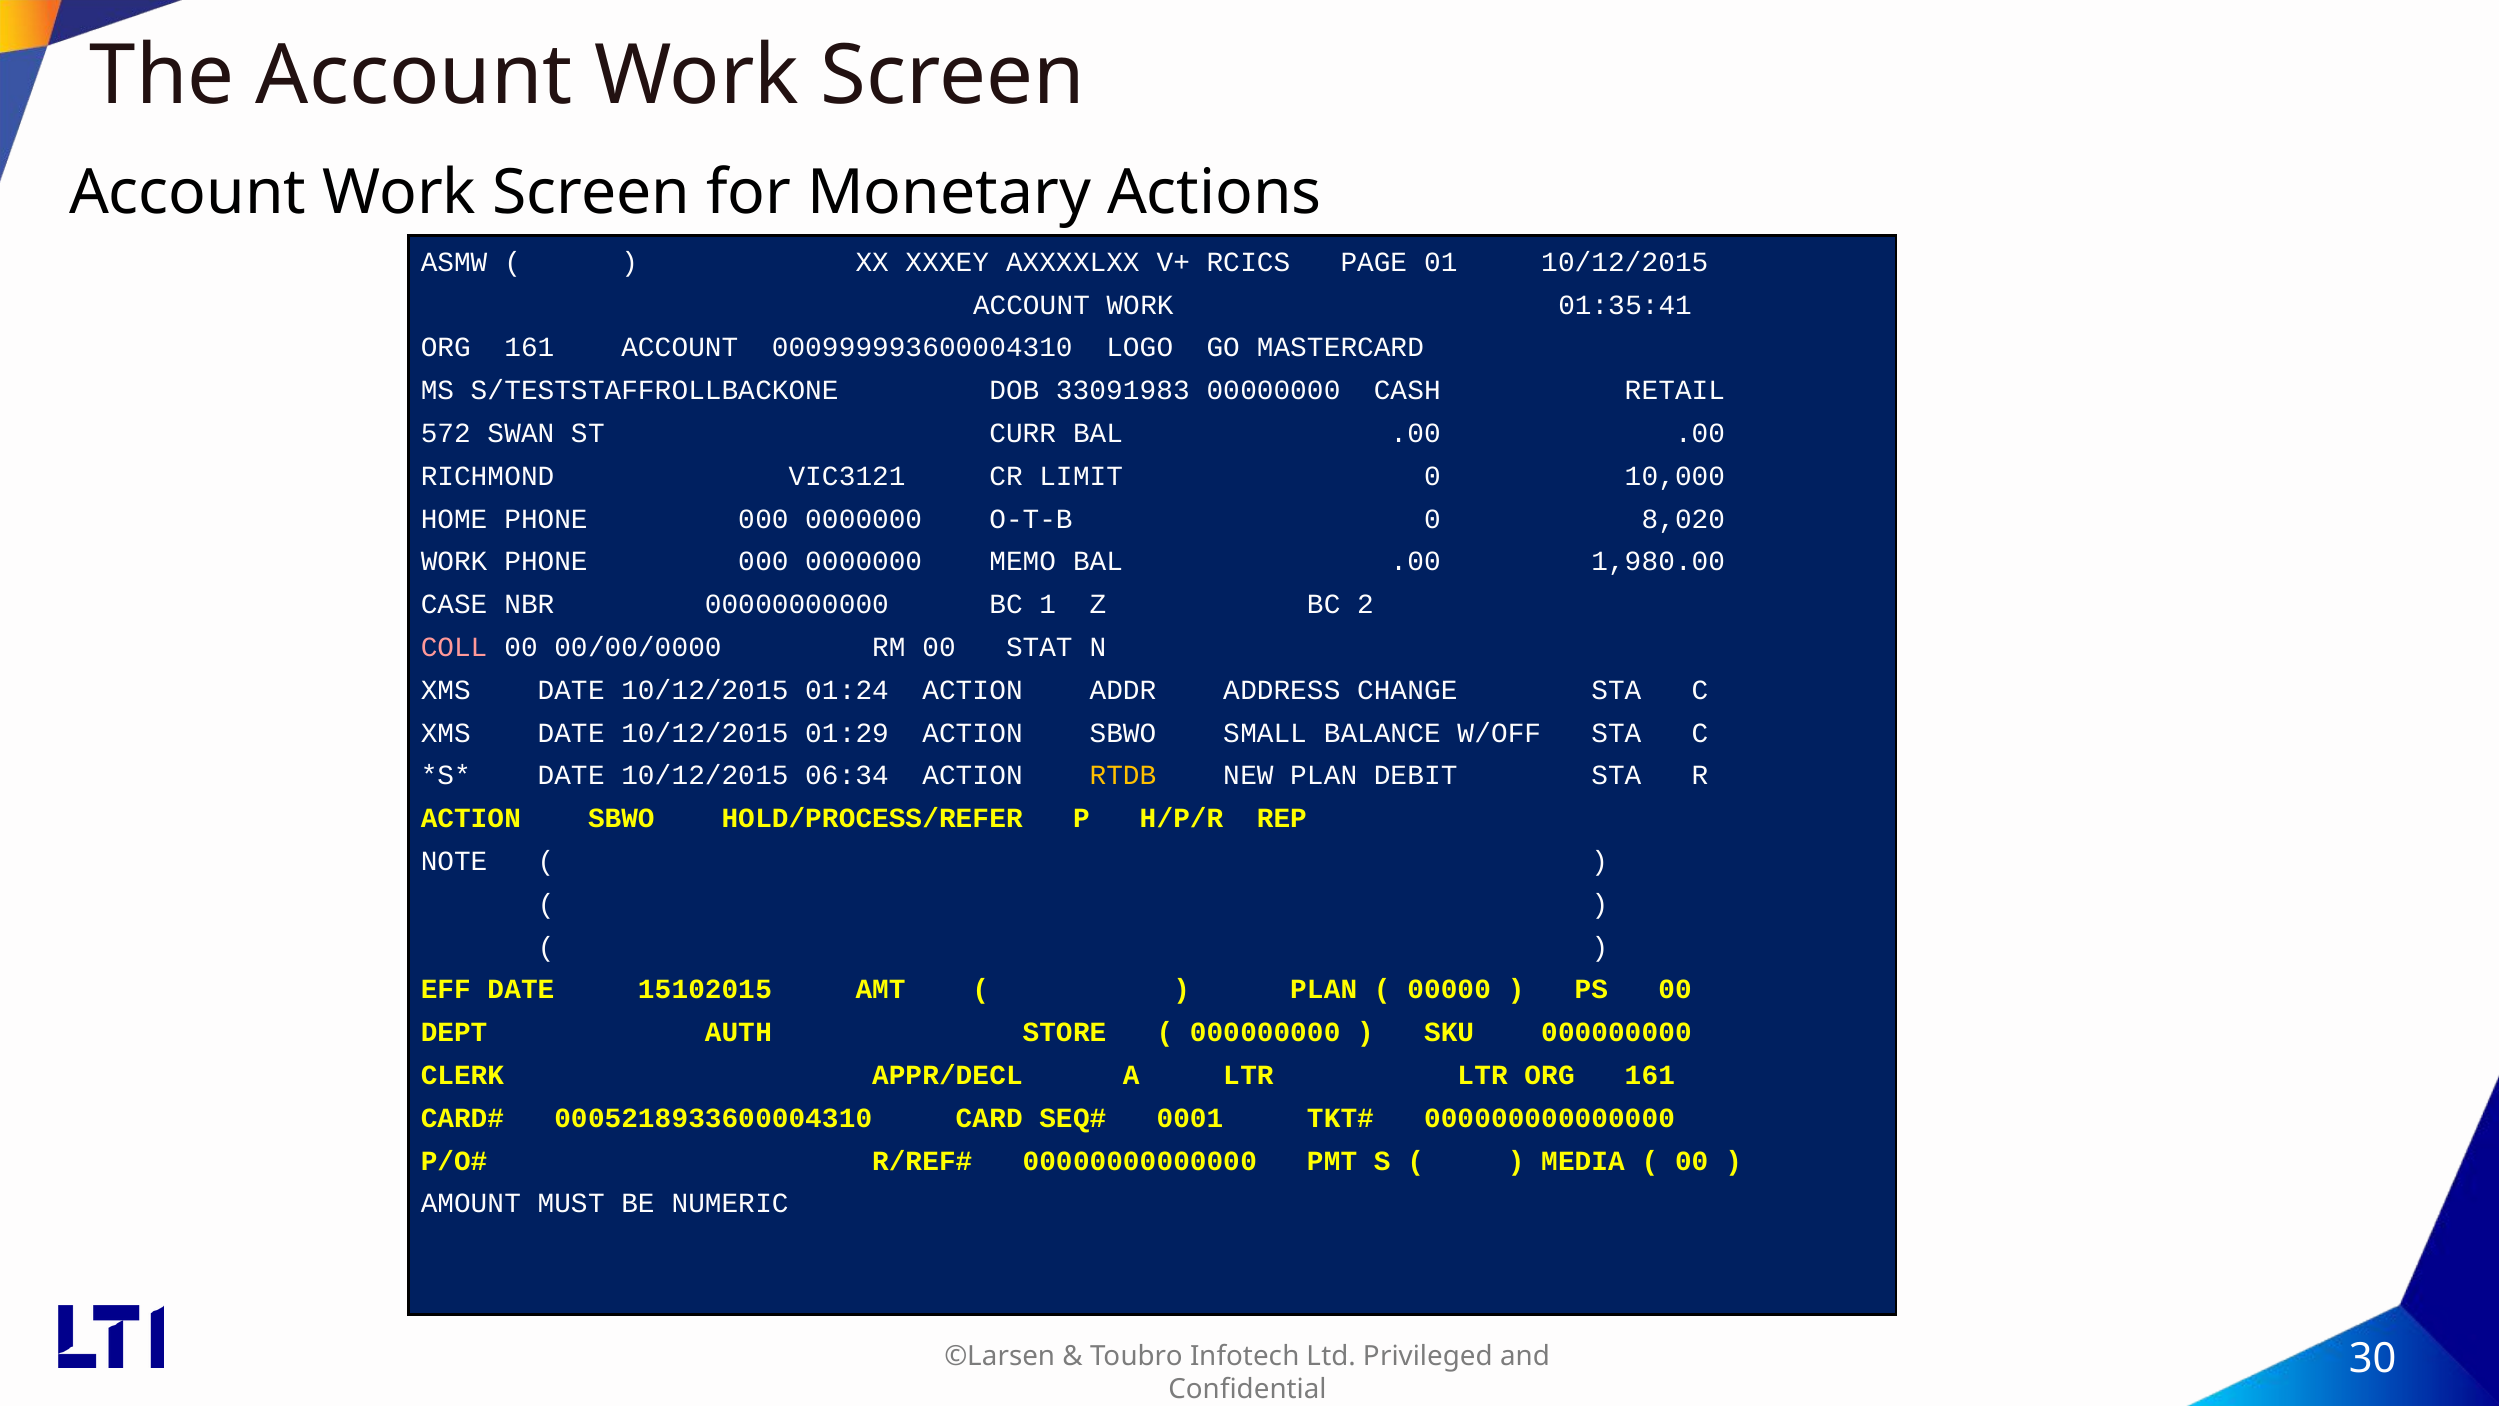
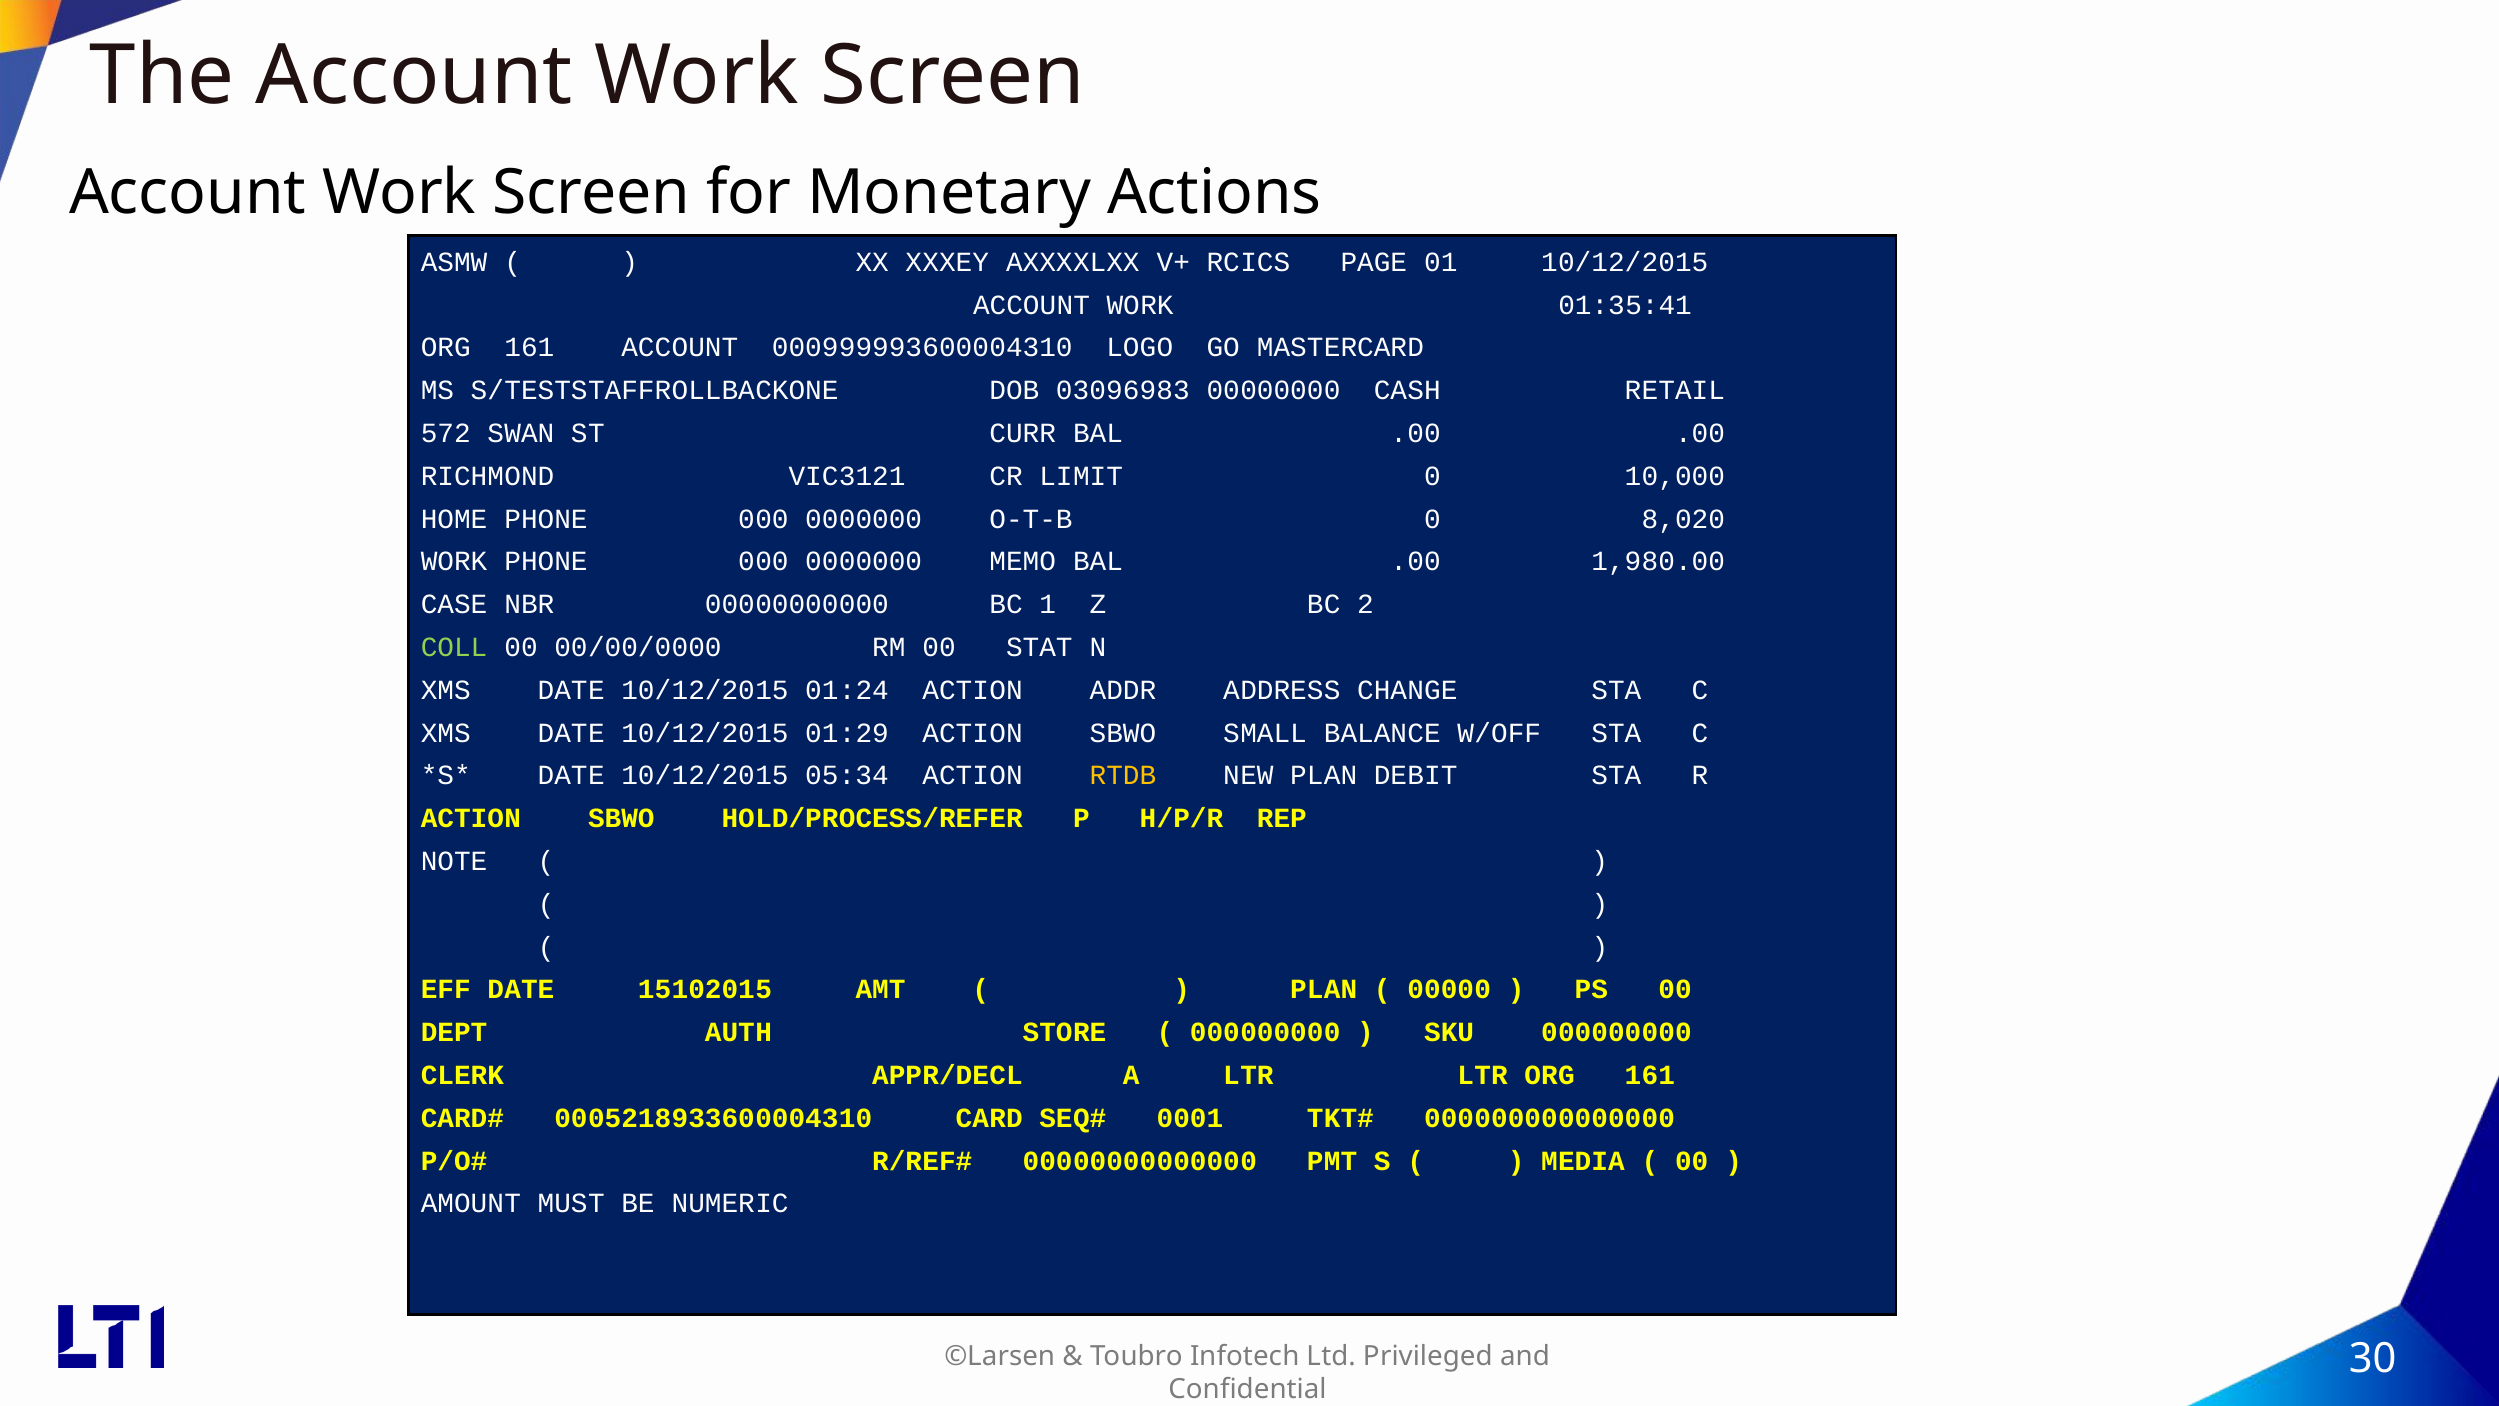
33091983: 33091983 -> 03096983
COLL colour: pink -> light green
06:34: 06:34 -> 05:34
